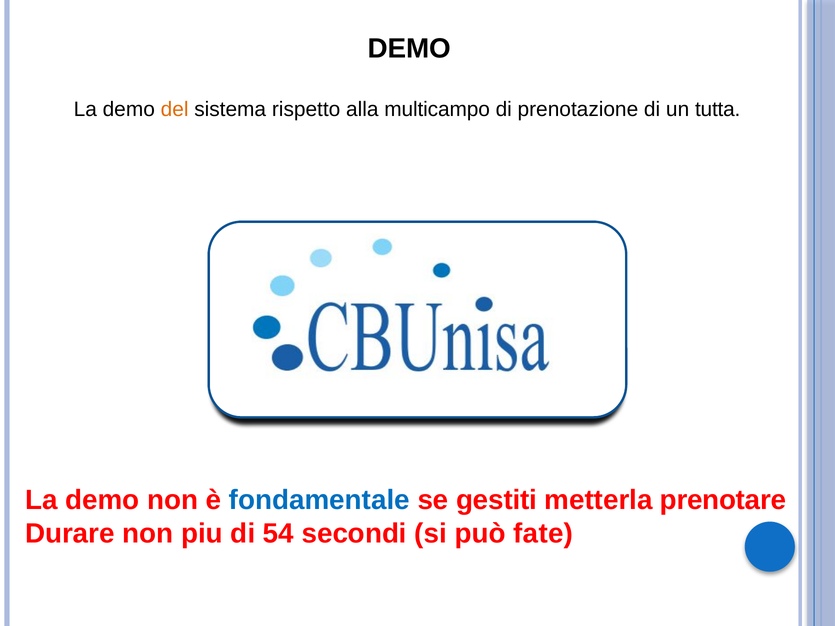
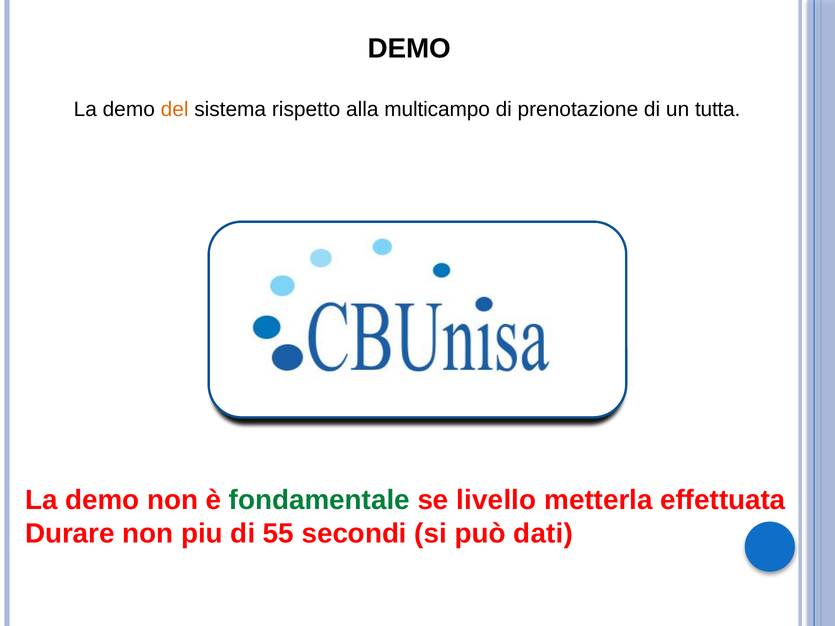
fondamentale colour: blue -> green
gestiti: gestiti -> livello
prenotare: prenotare -> effettuata
54: 54 -> 55
fate: fate -> dati
